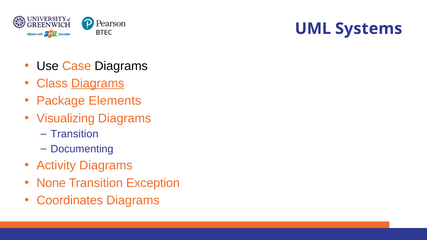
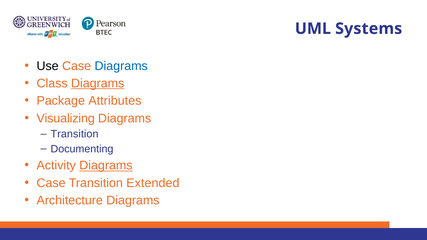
Diagrams at (121, 66) colour: black -> blue
Elements: Elements -> Attributes
Diagrams at (106, 166) underline: none -> present
None at (51, 183): None -> Case
Exception: Exception -> Extended
Coordinates: Coordinates -> Architecture
